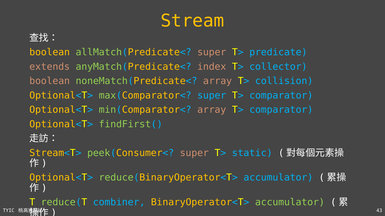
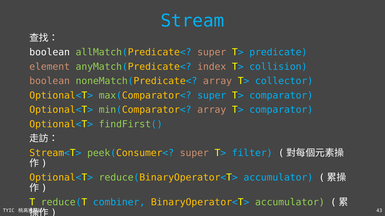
Stream colour: yellow -> light blue
boolean at (50, 52) colour: yellow -> white
extends: extends -> element
collector: collector -> collision
collision: collision -> collector
static: static -> filter
